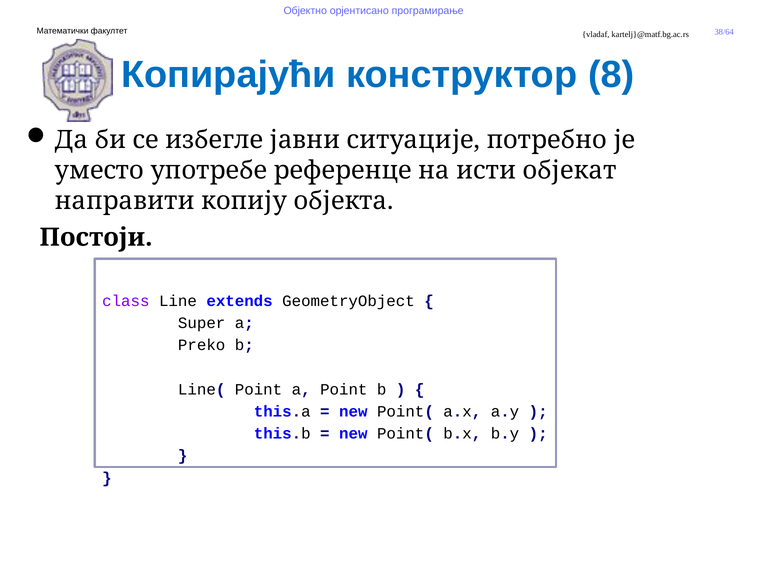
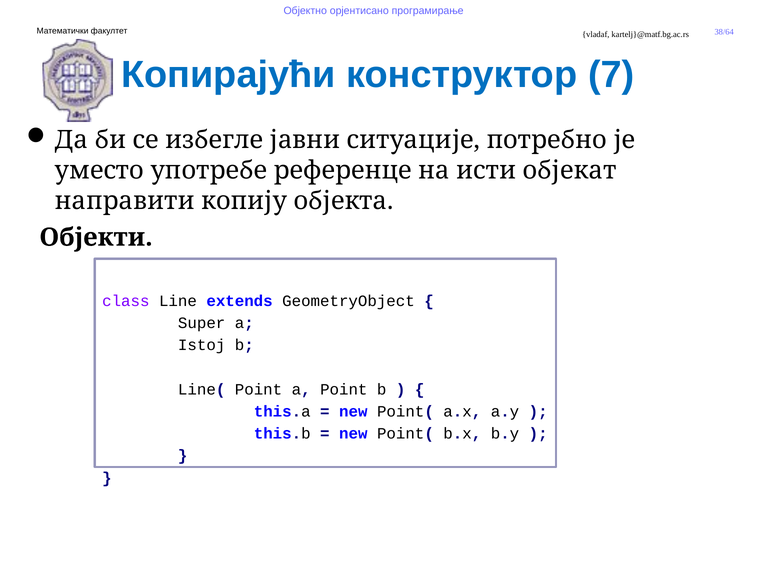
8: 8 -> 7
Постоји: Постоји -> Објекти
Preko: Preko -> Istoj
